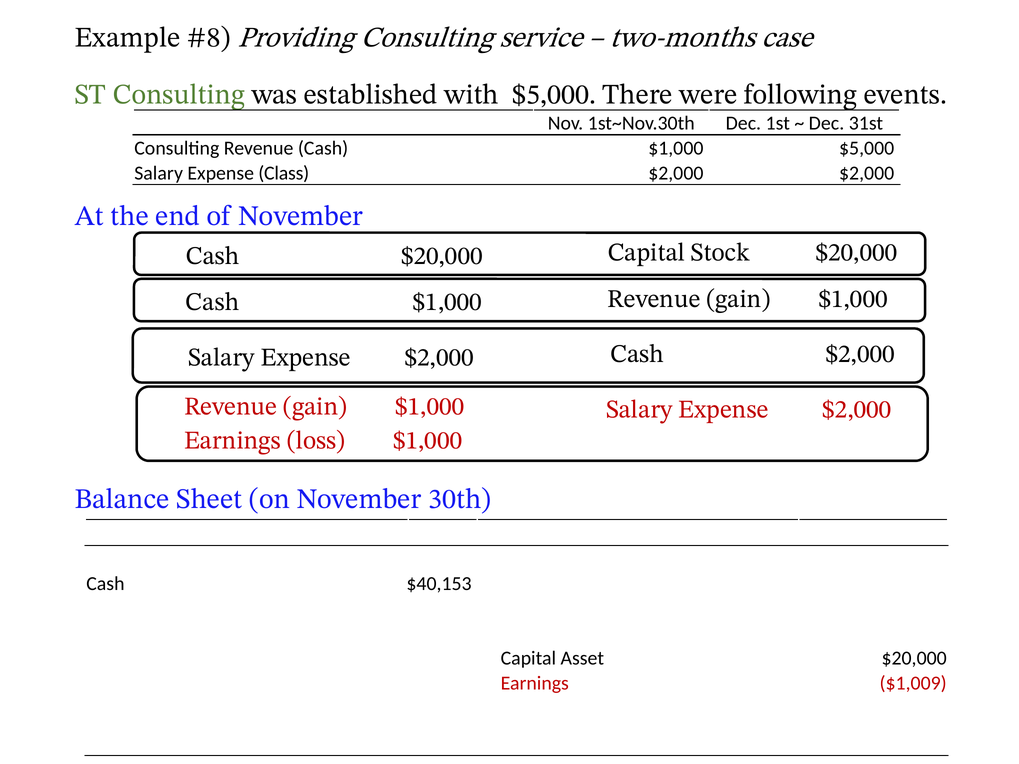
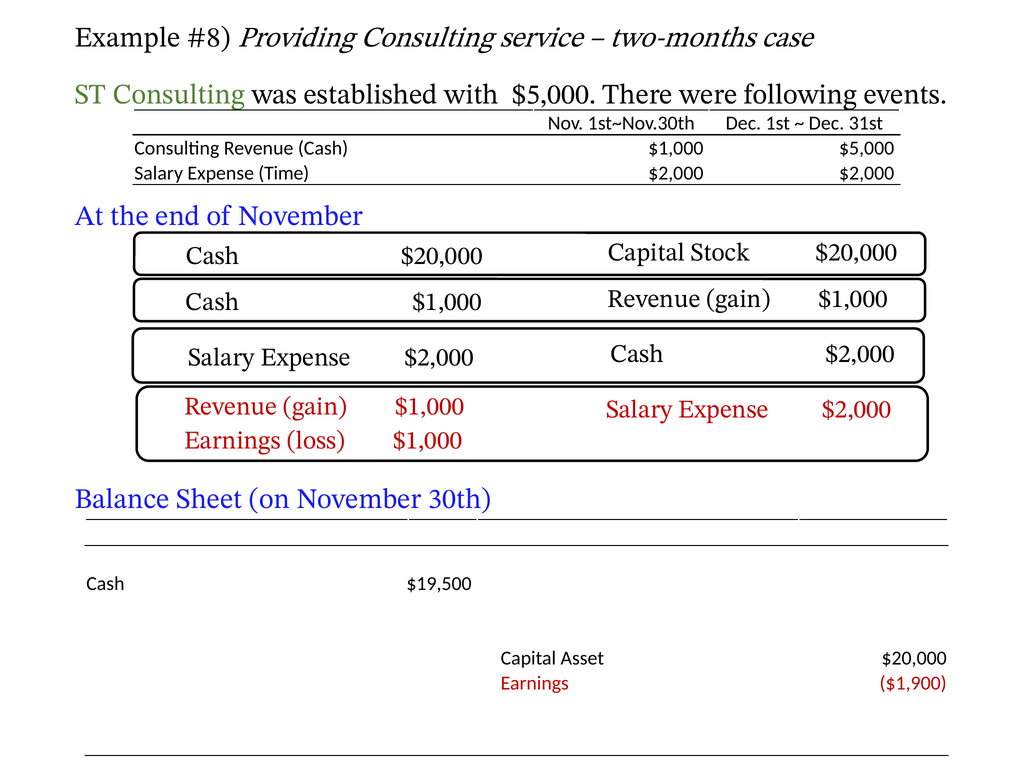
Class: Class -> Time
$40,153: $40,153 -> $19,500
$1,009: $1,009 -> $1,900
